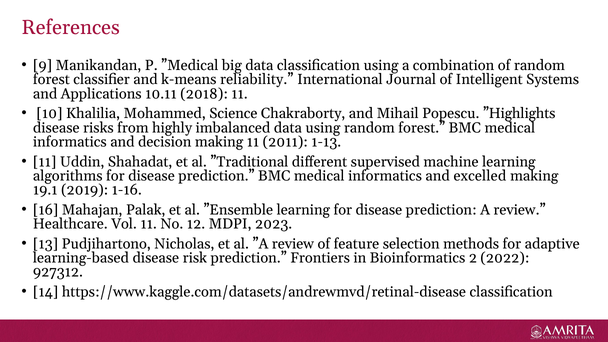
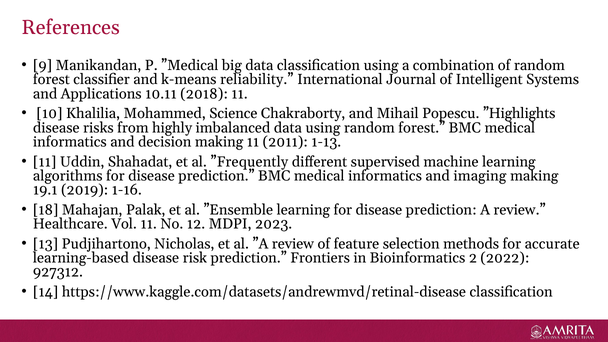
”Traditional: ”Traditional -> ”Frequently
excelled: excelled -> imaging
16: 16 -> 18
adaptive: adaptive -> accurate
